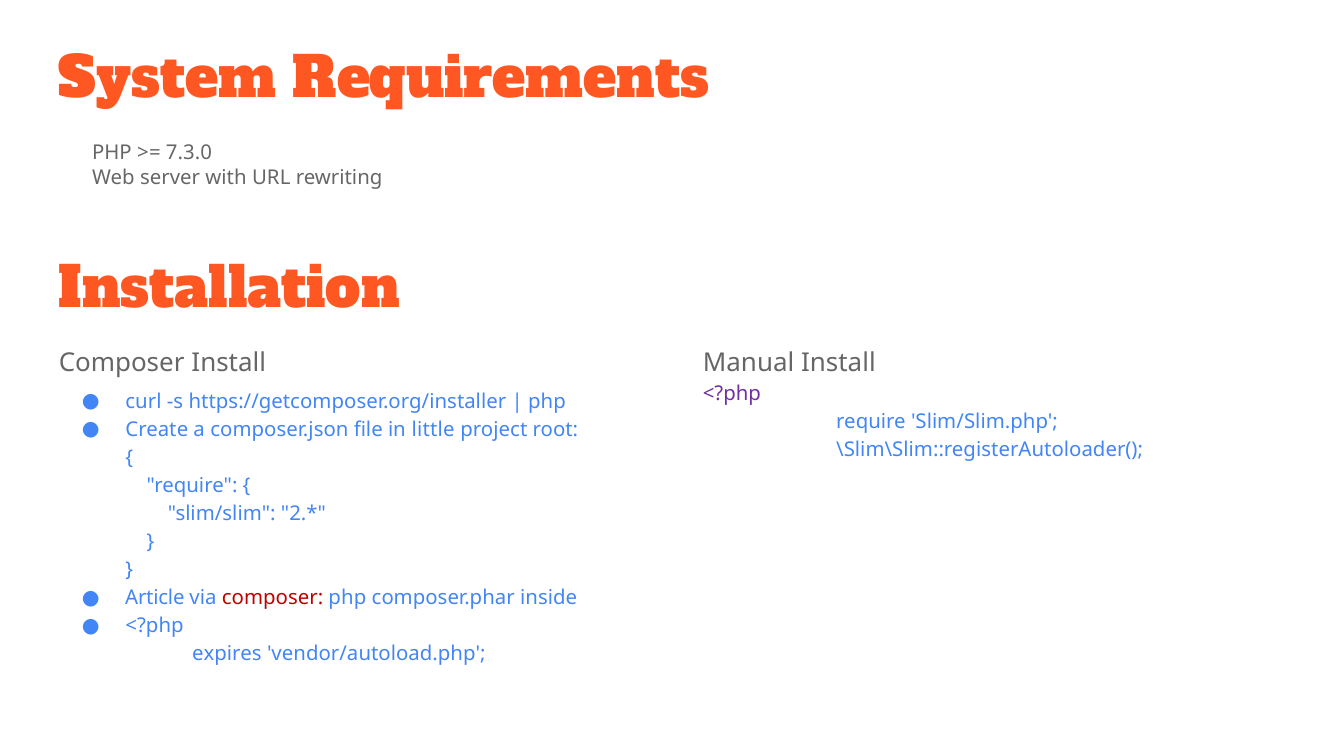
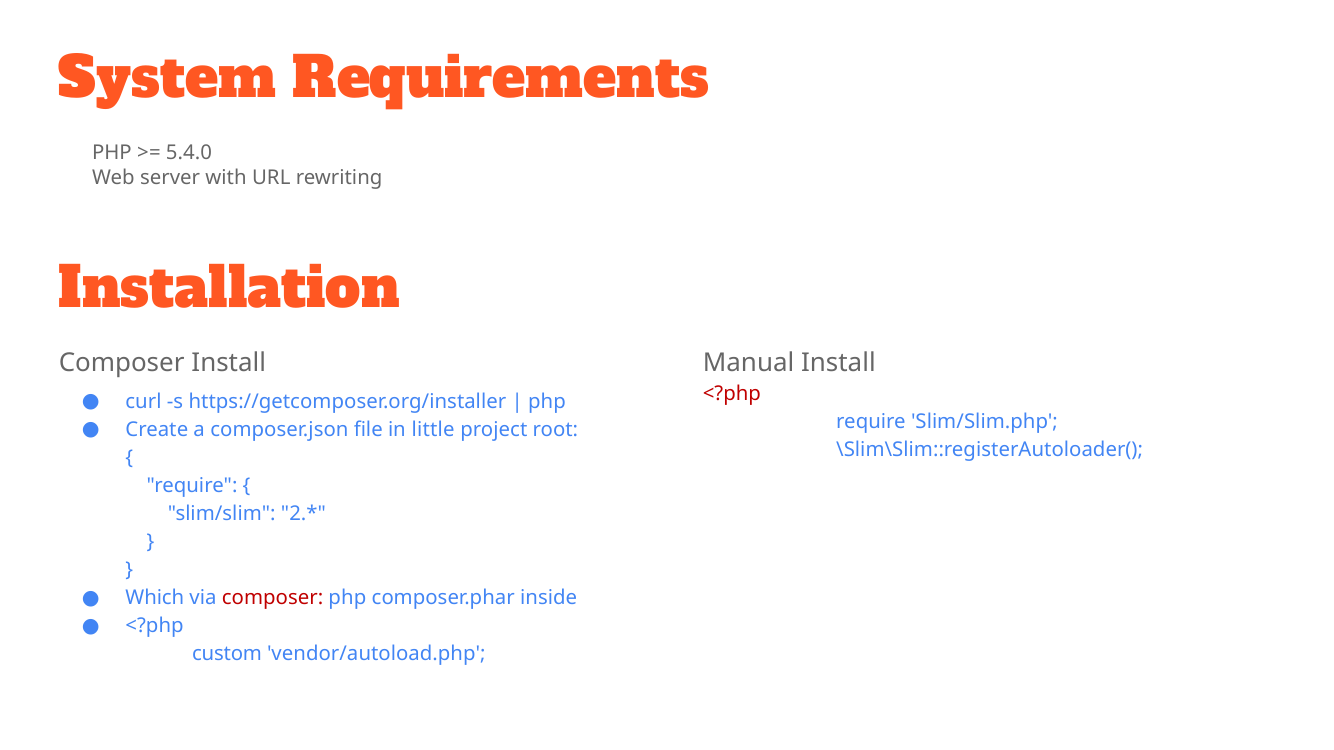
7.3.0: 7.3.0 -> 5.4.0
<?php at (732, 394) colour: purple -> red
Article: Article -> Which
expires: expires -> custom
